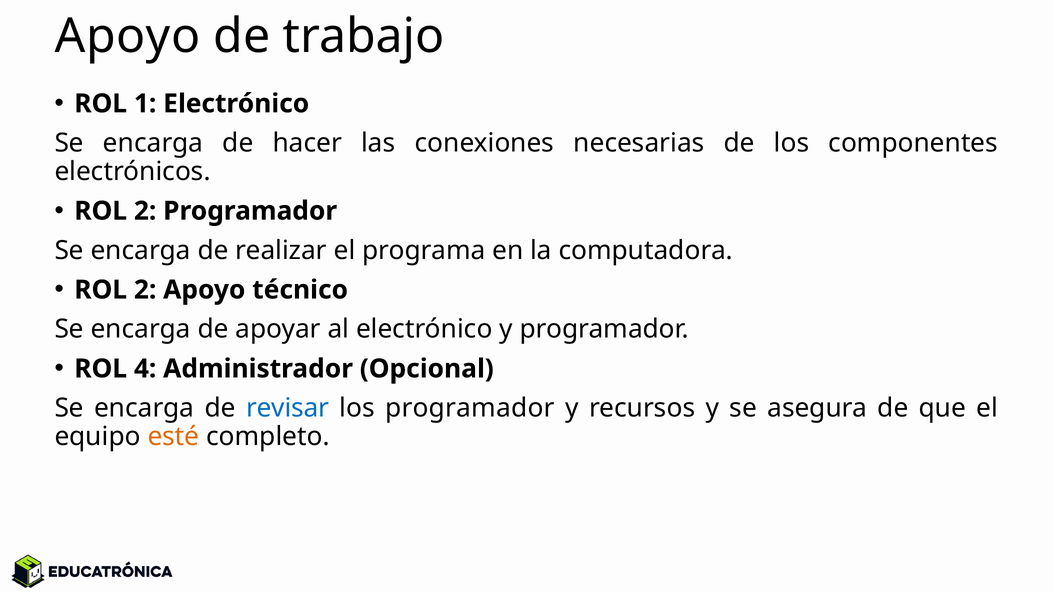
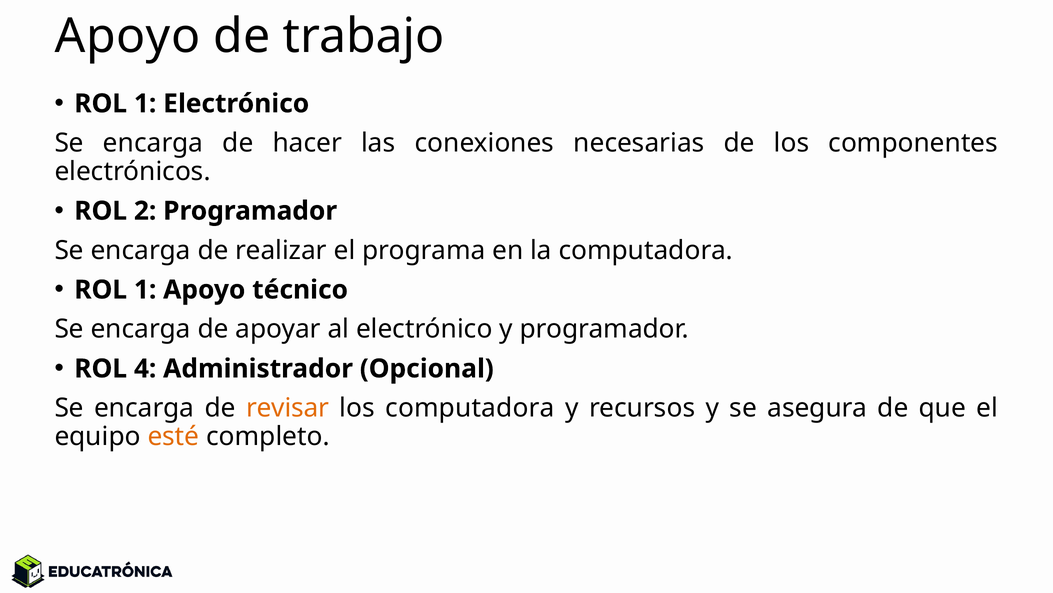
2 at (145, 289): 2 -> 1
revisar colour: blue -> orange
los programador: programador -> computadora
